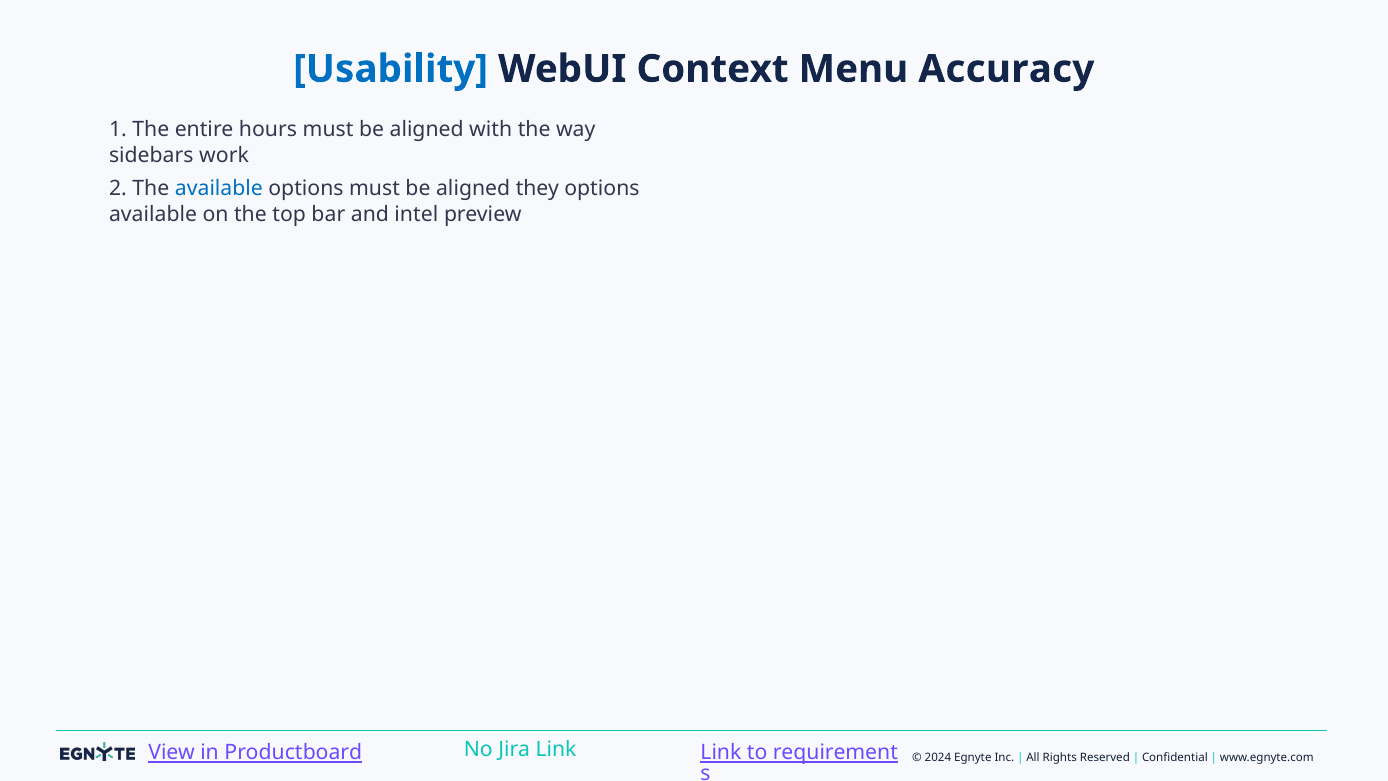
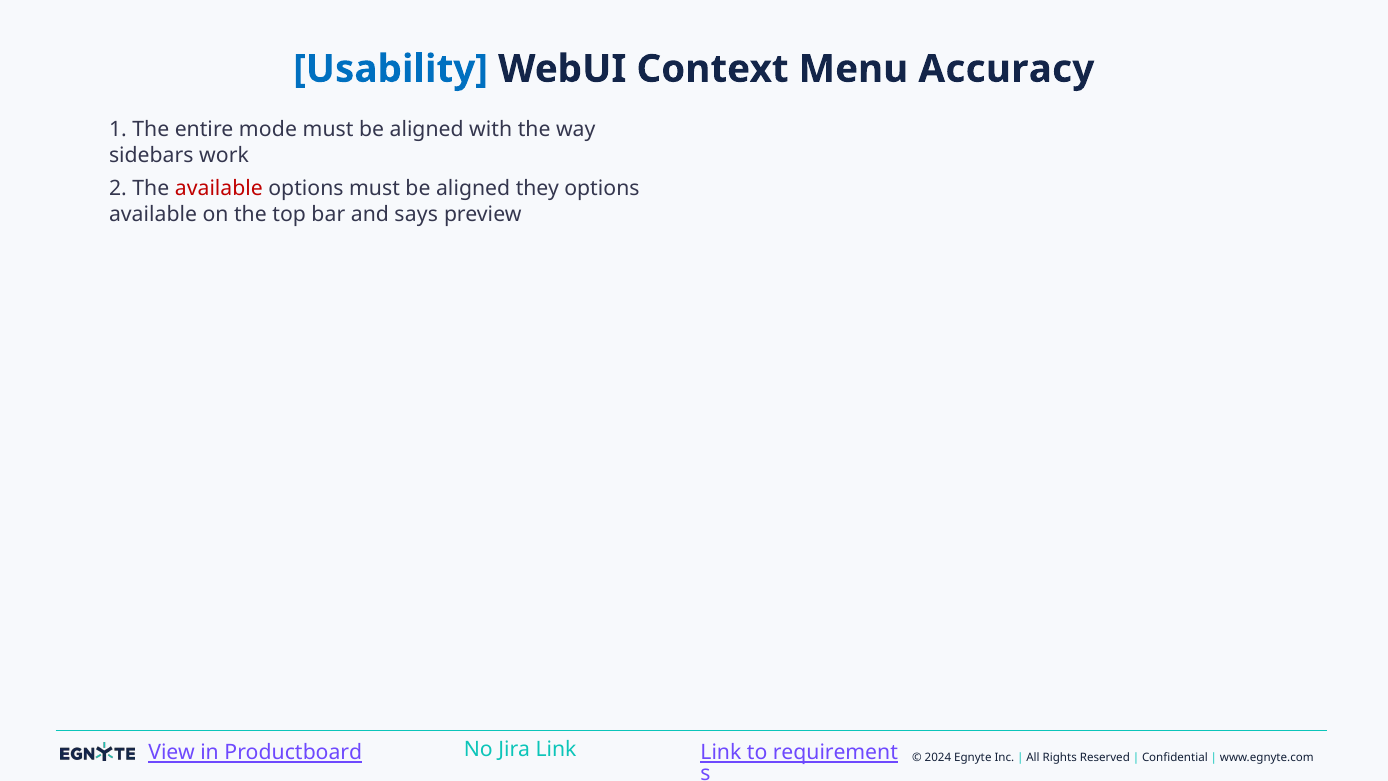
hours: hours -> mode
available at (219, 189) colour: blue -> red
intel: intel -> says
